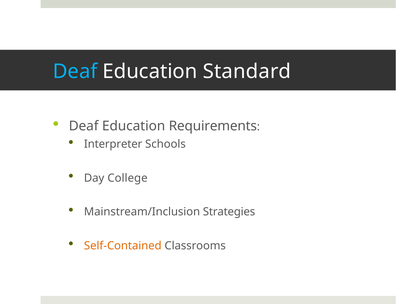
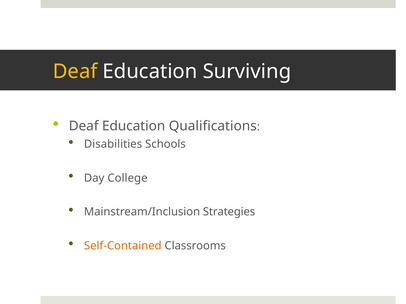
Deaf at (75, 72) colour: light blue -> yellow
Standard: Standard -> Surviving
Requirements: Requirements -> Qualifications
Interpreter: Interpreter -> Disabilities
